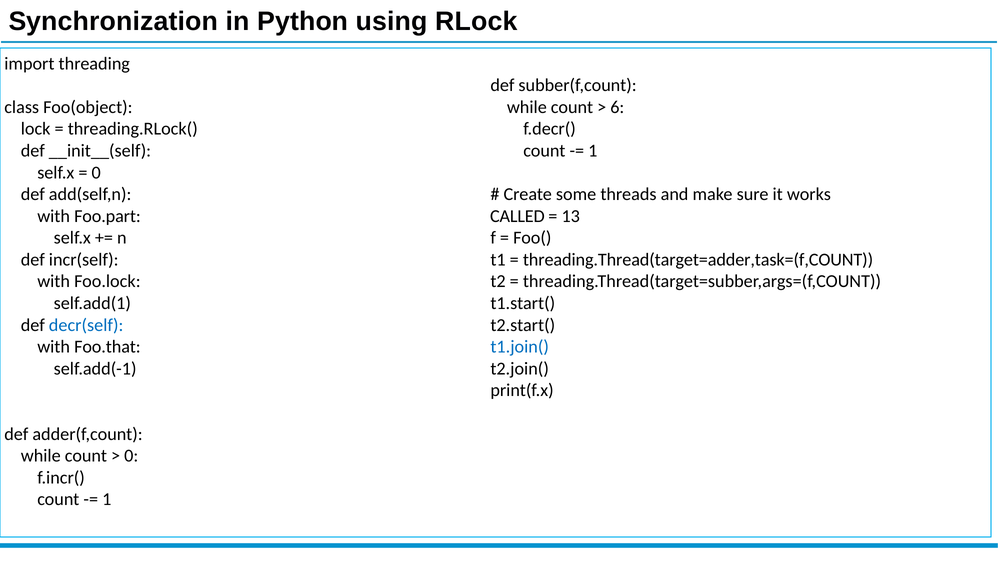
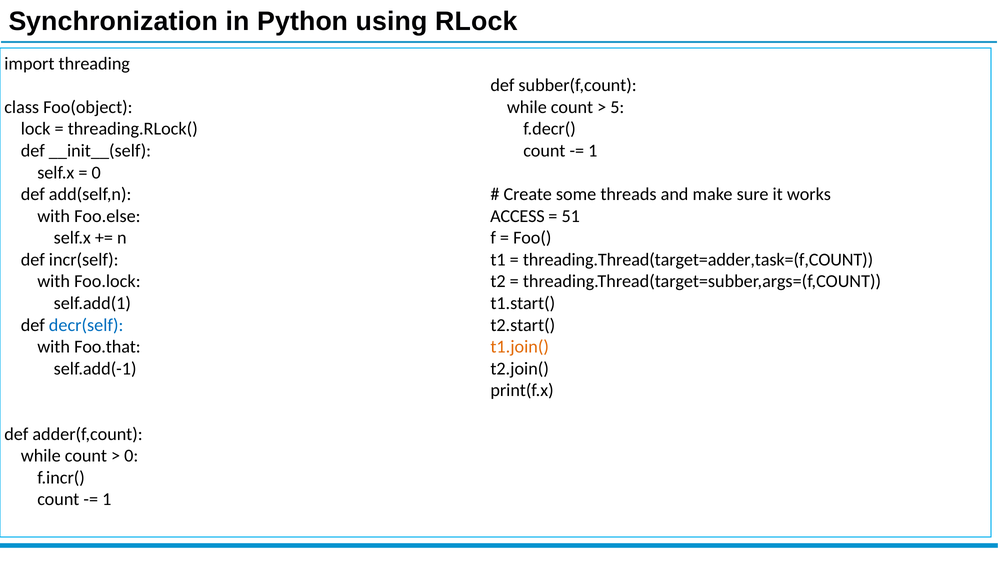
6: 6 -> 5
Foo.part: Foo.part -> Foo.else
CALLED: CALLED -> ACCESS
13: 13 -> 51
t1.join( colour: blue -> orange
